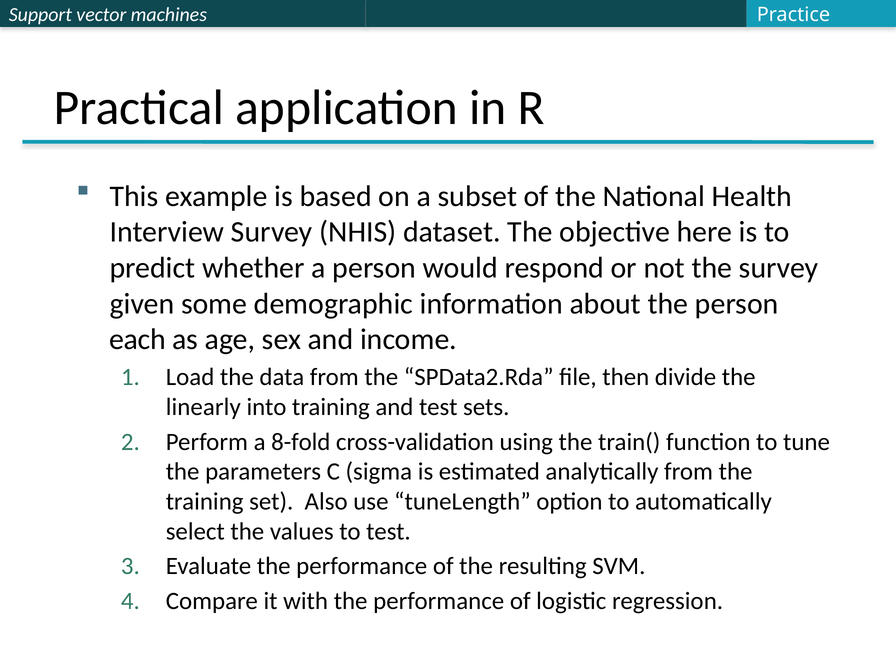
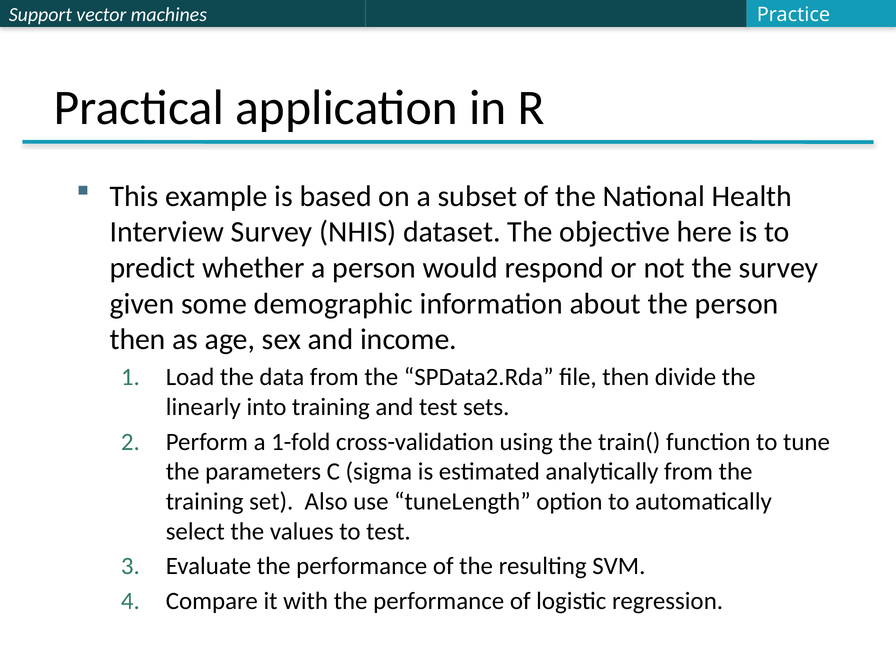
each at (138, 340): each -> then
8-fold: 8-fold -> 1-fold
